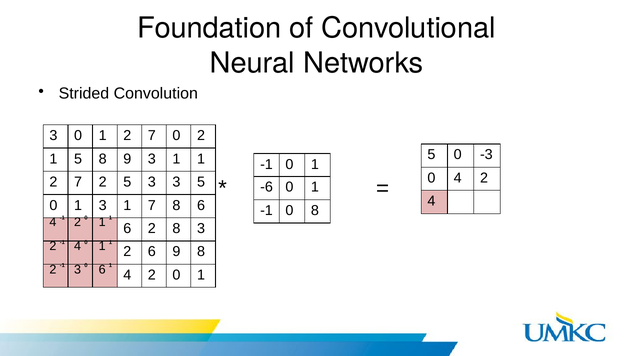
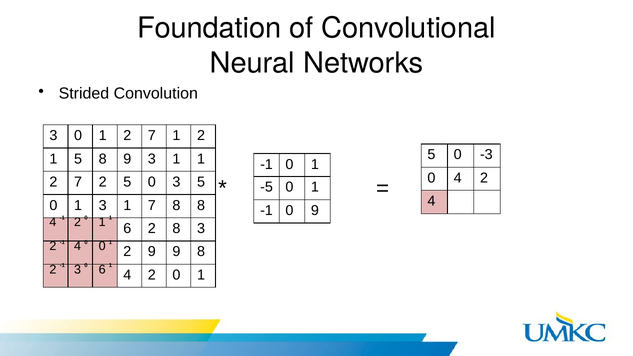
7 0: 0 -> 1
2 5 3: 3 -> 0
-6: -6 -> -5
8 6: 6 -> 8
0 8: 8 -> 9
4 0 1: 1 -> 0
2 6: 6 -> 9
